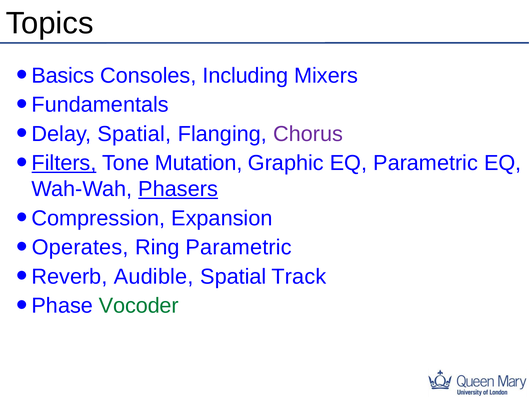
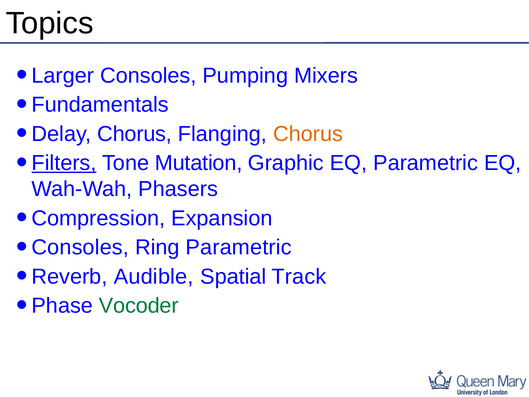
Basics: Basics -> Larger
Including: Including -> Pumping
Delay Spatial: Spatial -> Chorus
Chorus at (308, 134) colour: purple -> orange
Phasers underline: present -> none
Operates at (80, 247): Operates -> Consoles
